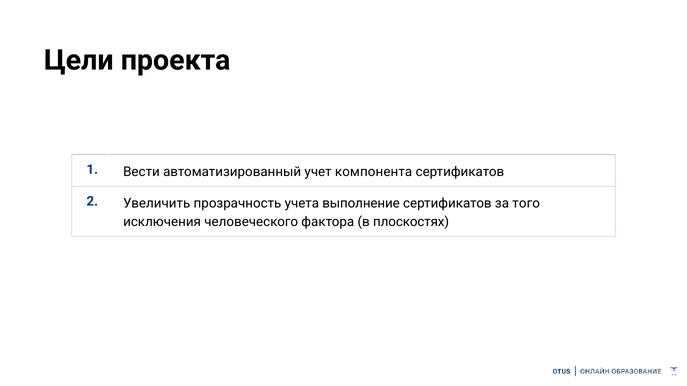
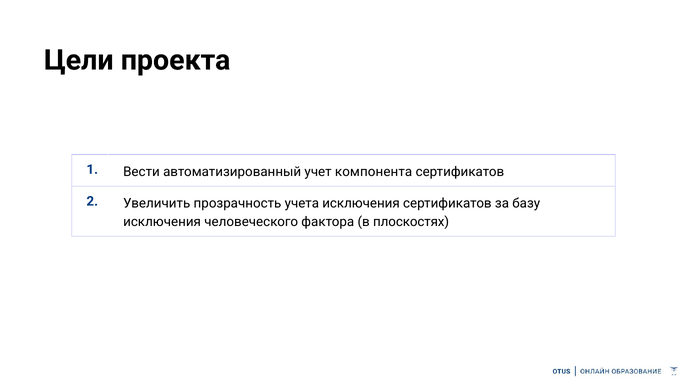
учета выполнение: выполнение -> исключения
того: того -> базу
